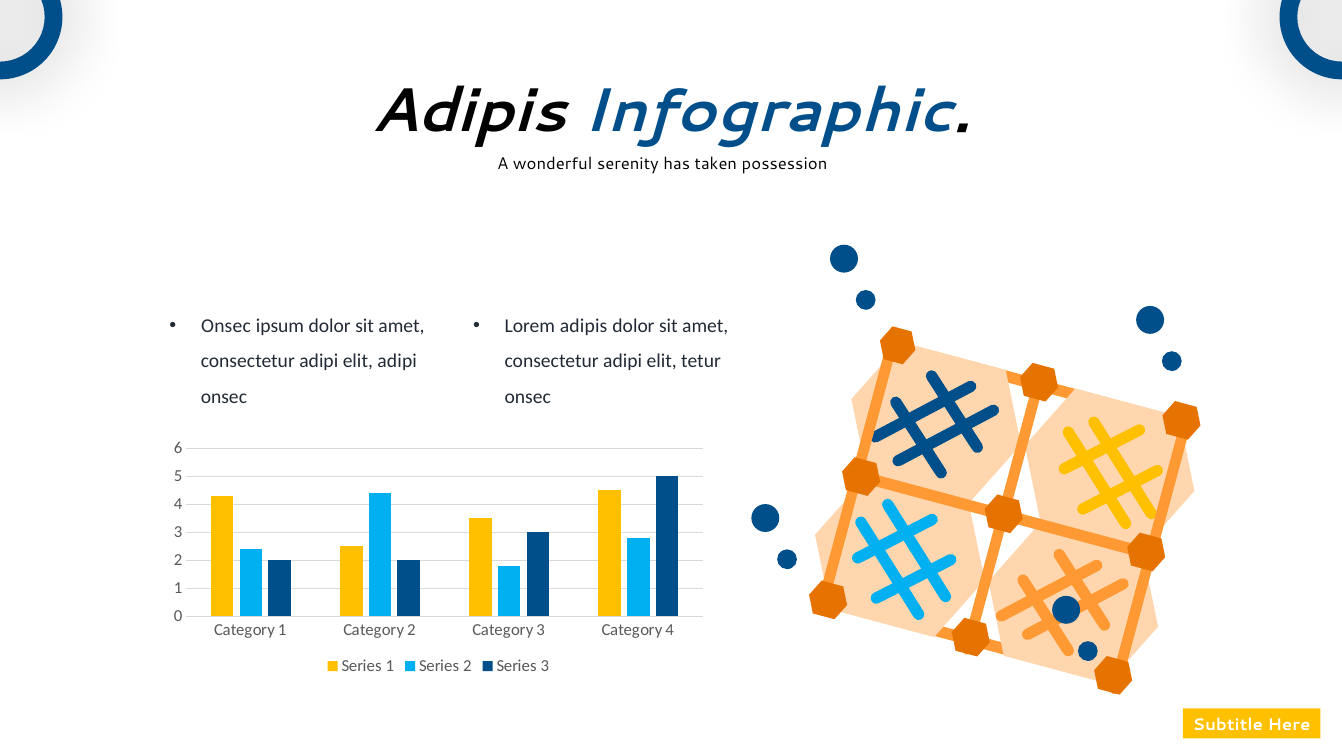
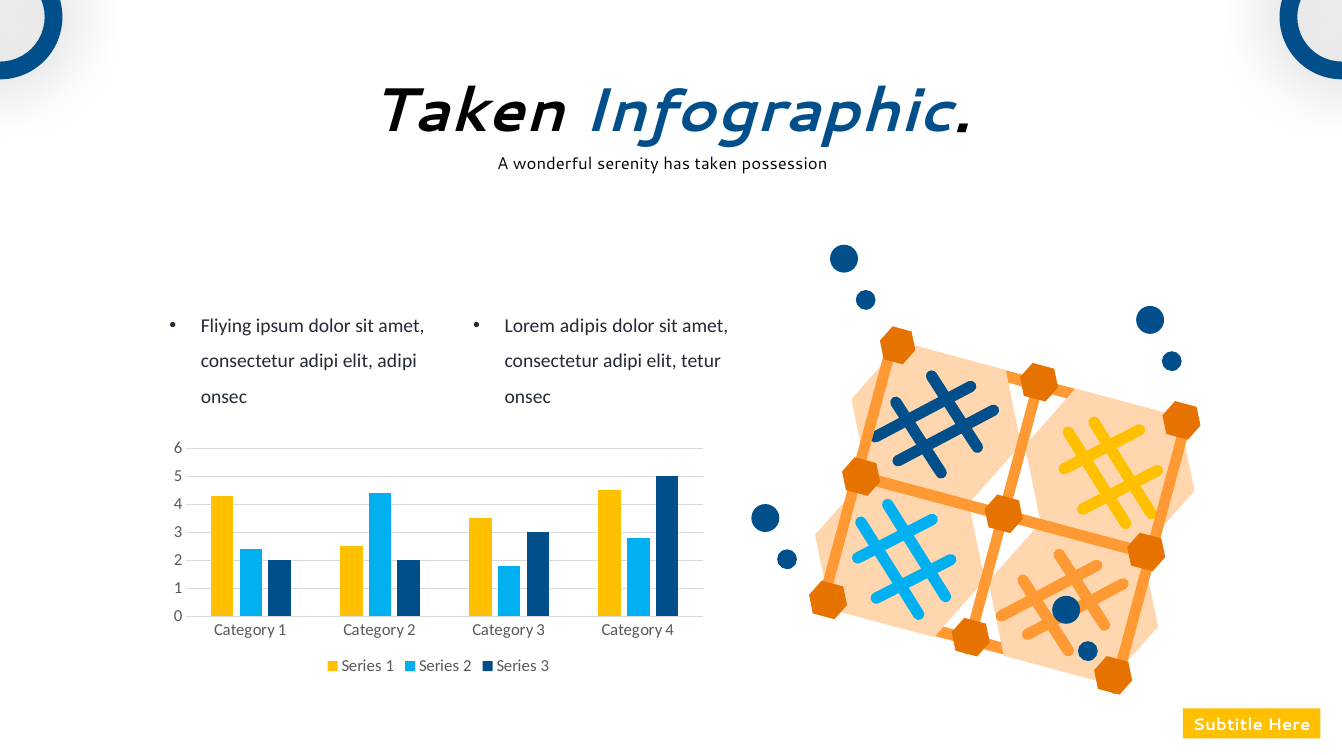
Adipis at (469, 111): Adipis -> Taken
Onsec at (226, 326): Onsec -> Fliying
